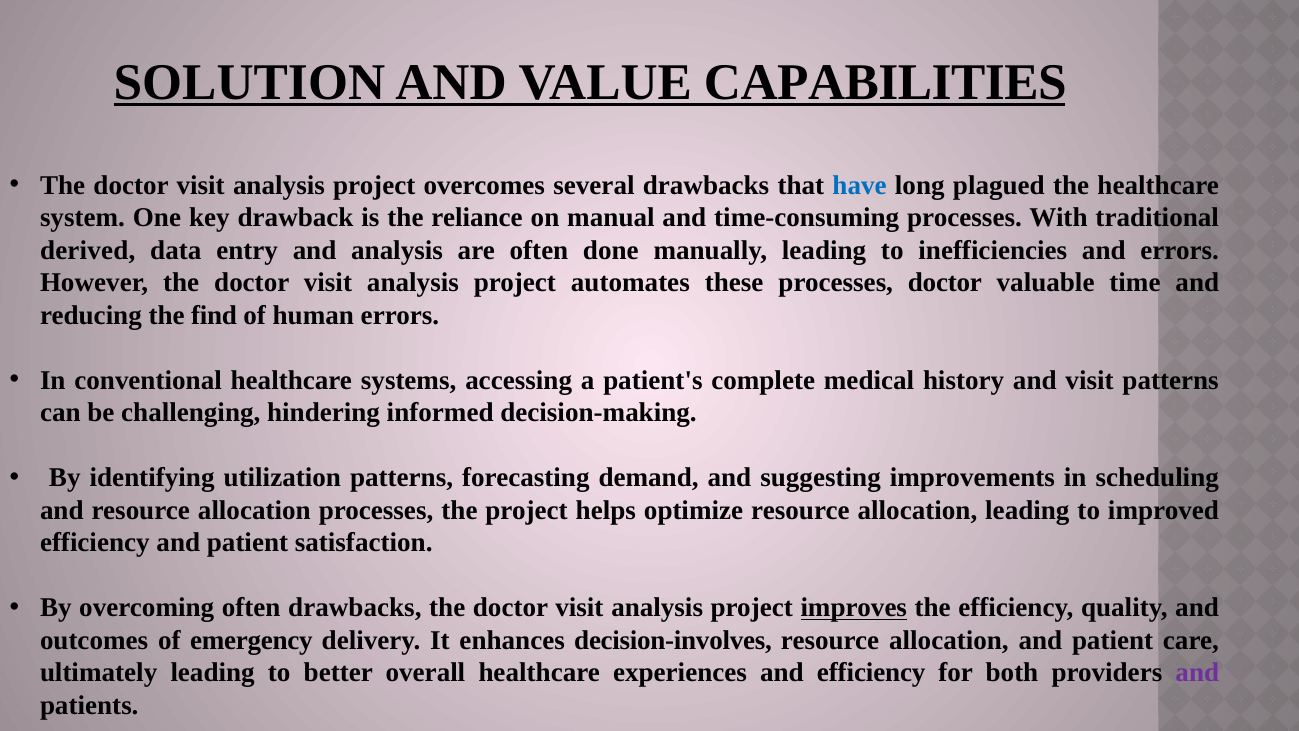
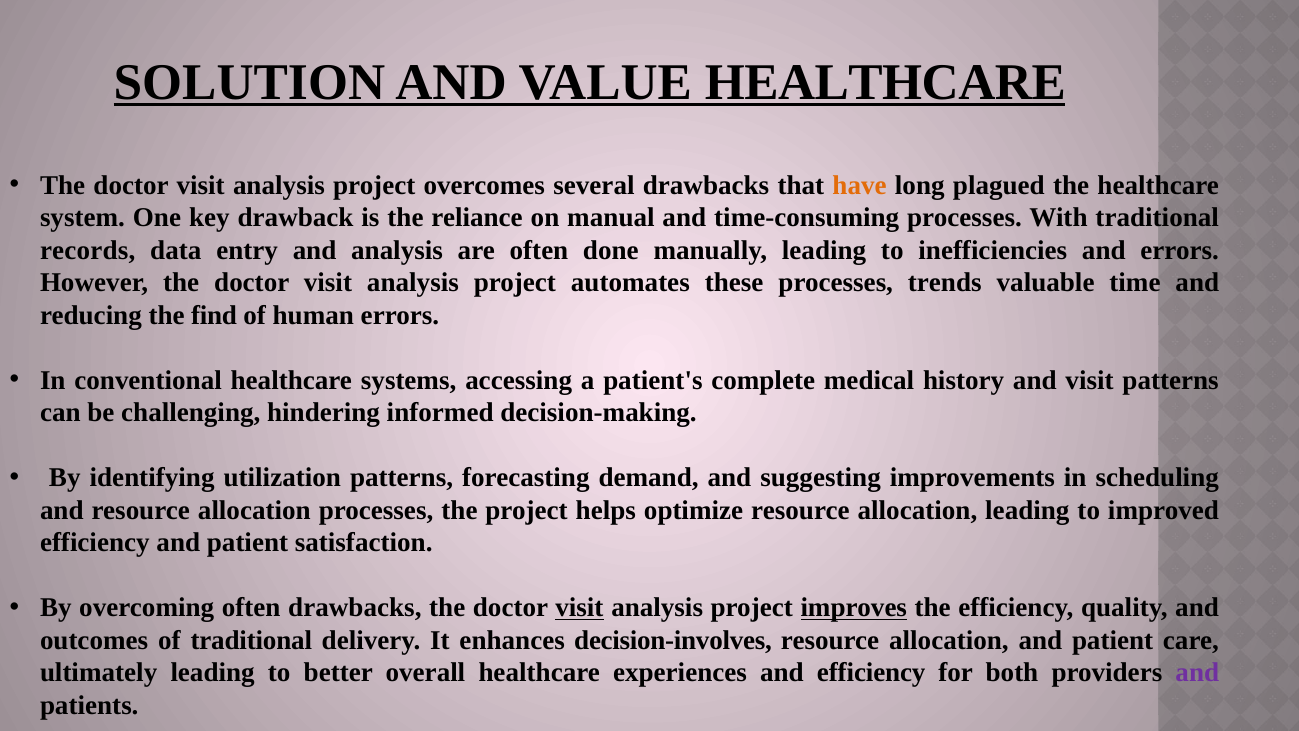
VALUE CAPABILITIES: CAPABILITIES -> HEALTHCARE
have colour: blue -> orange
derived: derived -> records
processes doctor: doctor -> trends
visit at (579, 607) underline: none -> present
of emergency: emergency -> traditional
